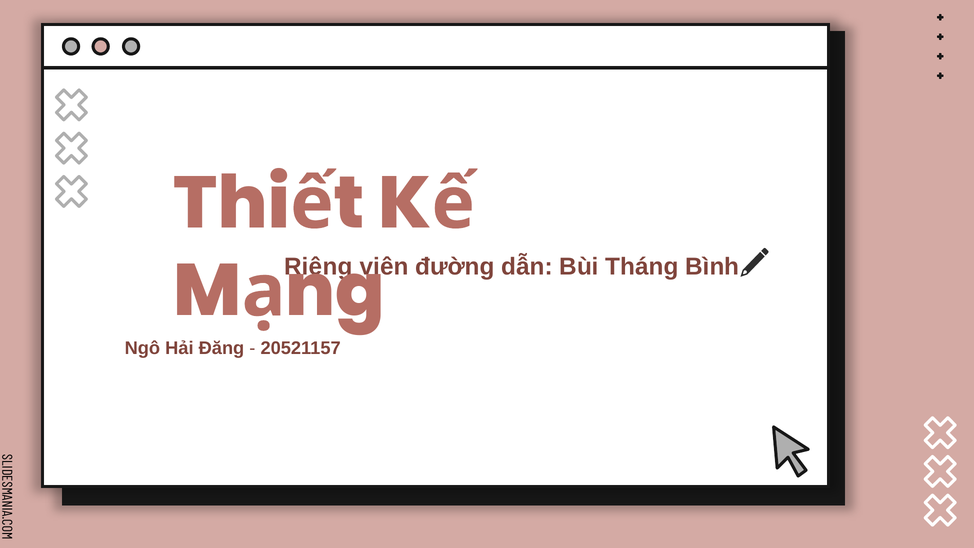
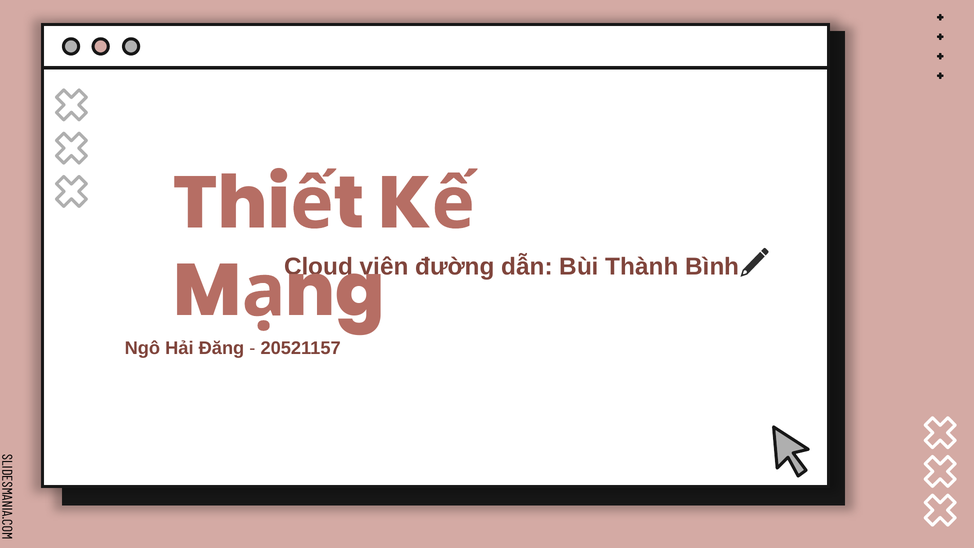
Riêng: Riêng -> Cloud
Tháng: Tháng -> Thành
